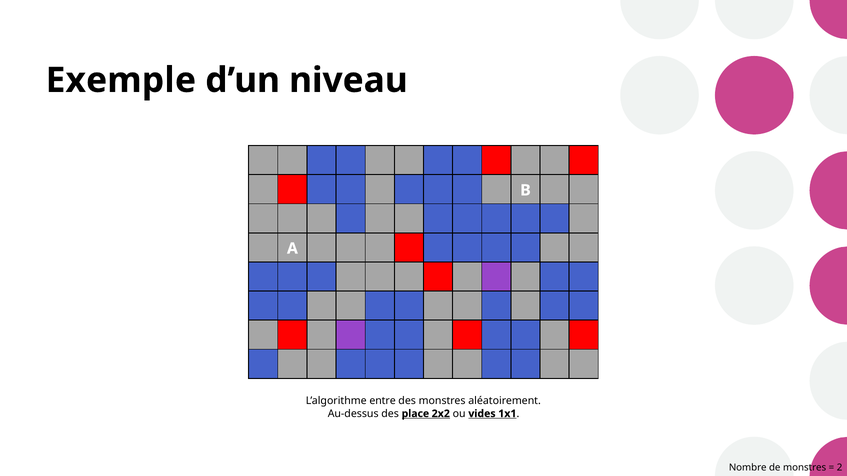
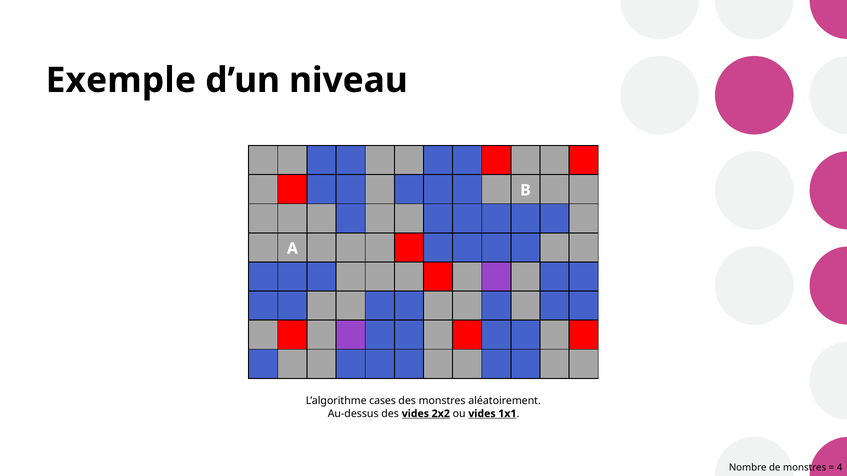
entre: entre -> cases
des place: place -> vides
2: 2 -> 4
